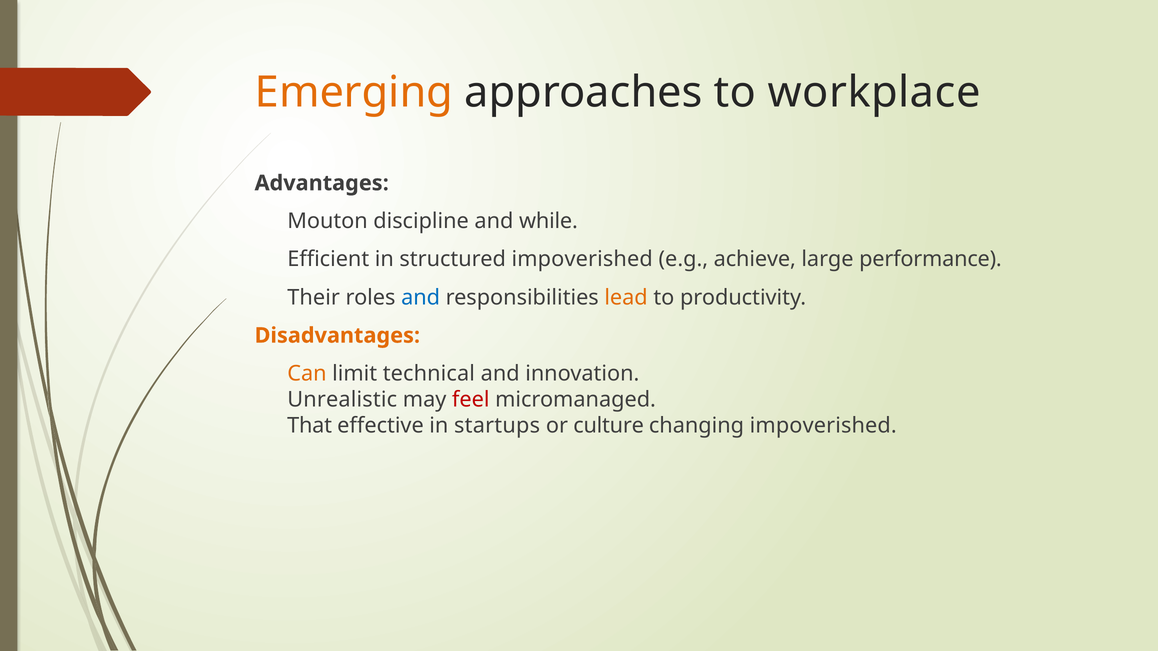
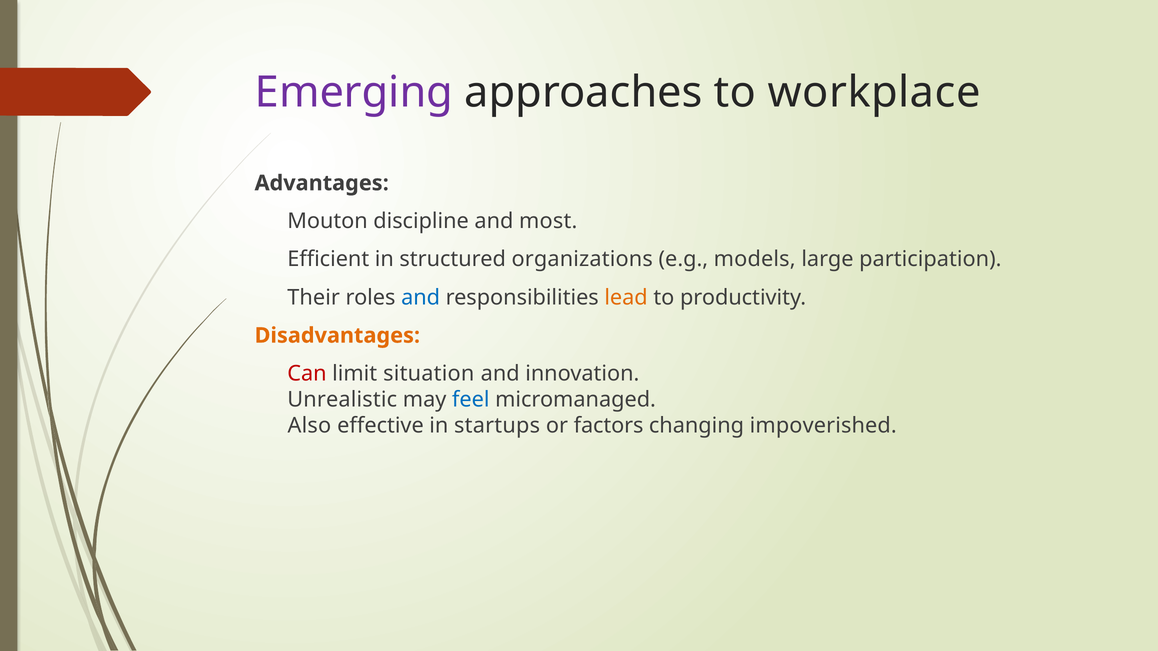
Emerging colour: orange -> purple
while: while -> most
structured impoverished: impoverished -> organizations
achieve: achieve -> models
performance: performance -> participation
Can colour: orange -> red
technical: technical -> situation
feel colour: red -> blue
That: That -> Also
culture: culture -> factors
